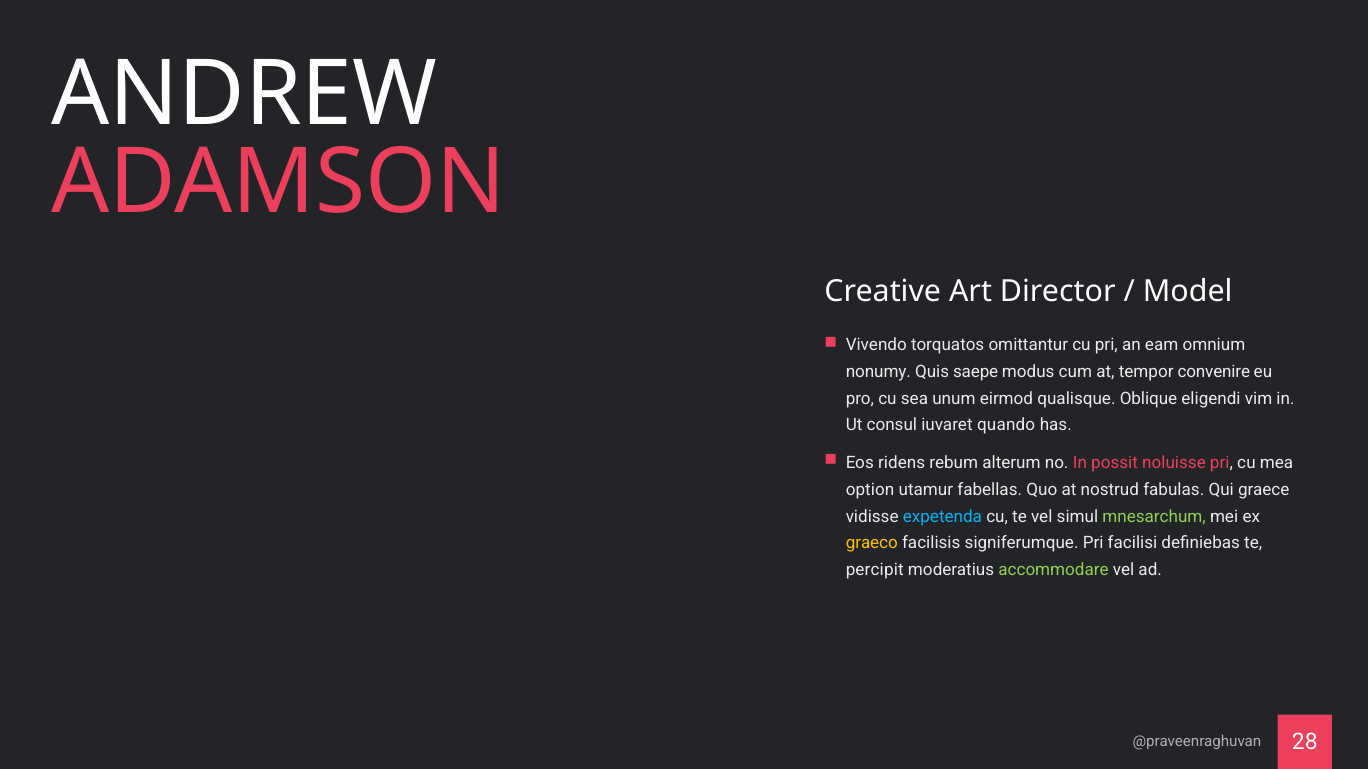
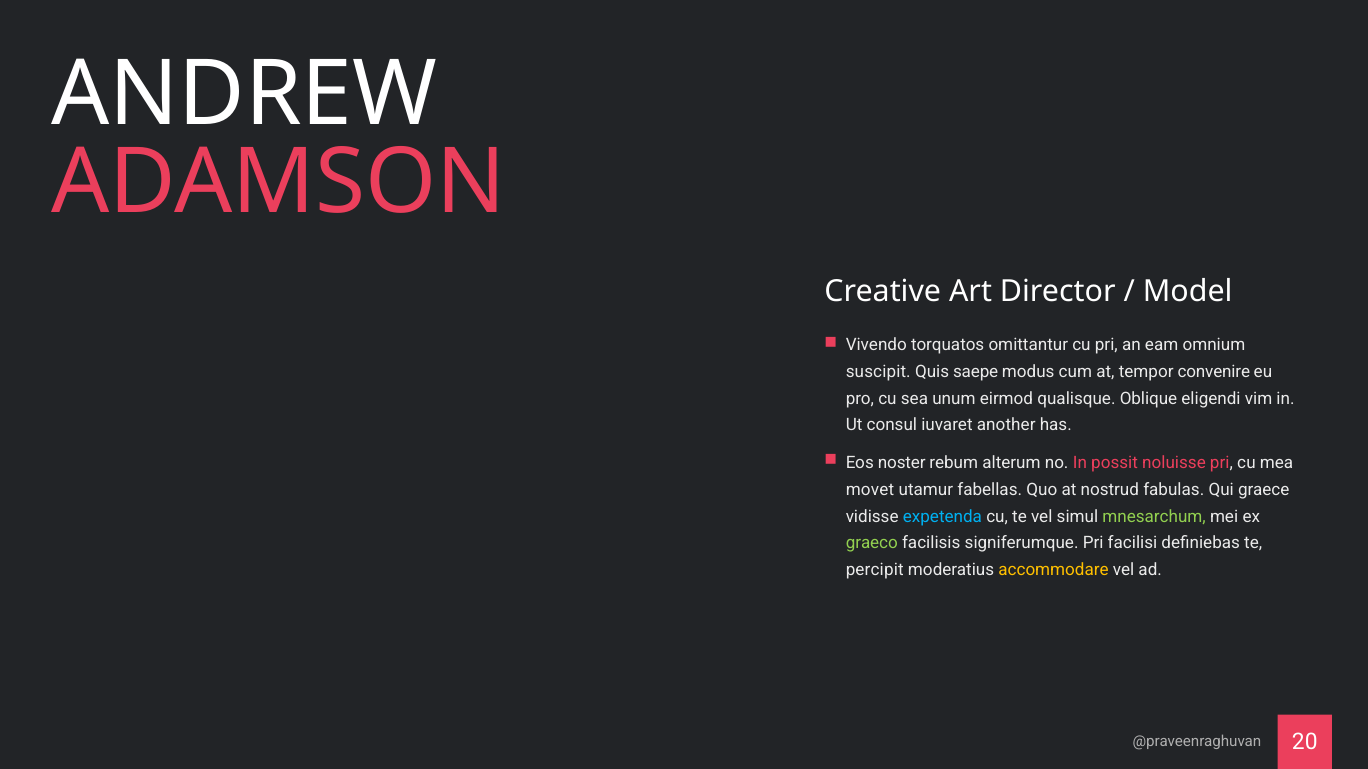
nonumy: nonumy -> suscipit
quando: quando -> another
ridens: ridens -> noster
option: option -> movet
graeco colour: yellow -> light green
accommodare colour: light green -> yellow
28: 28 -> 20
